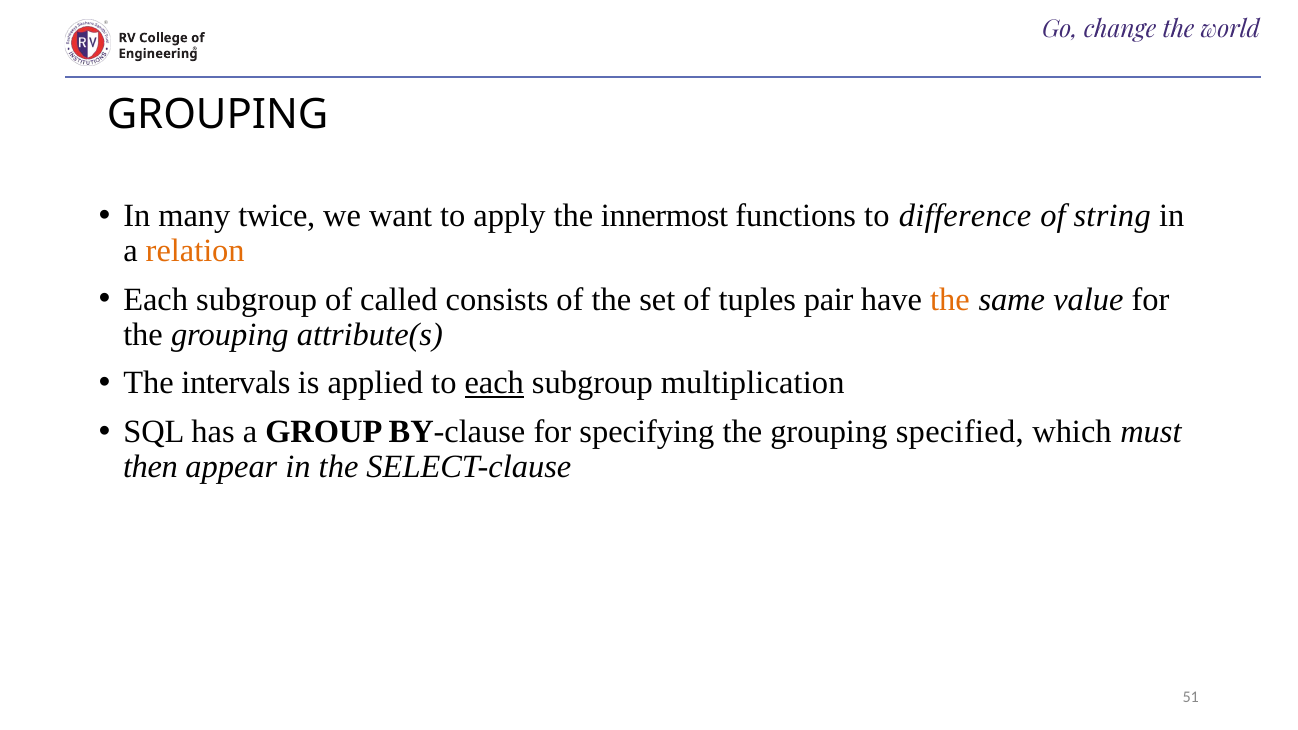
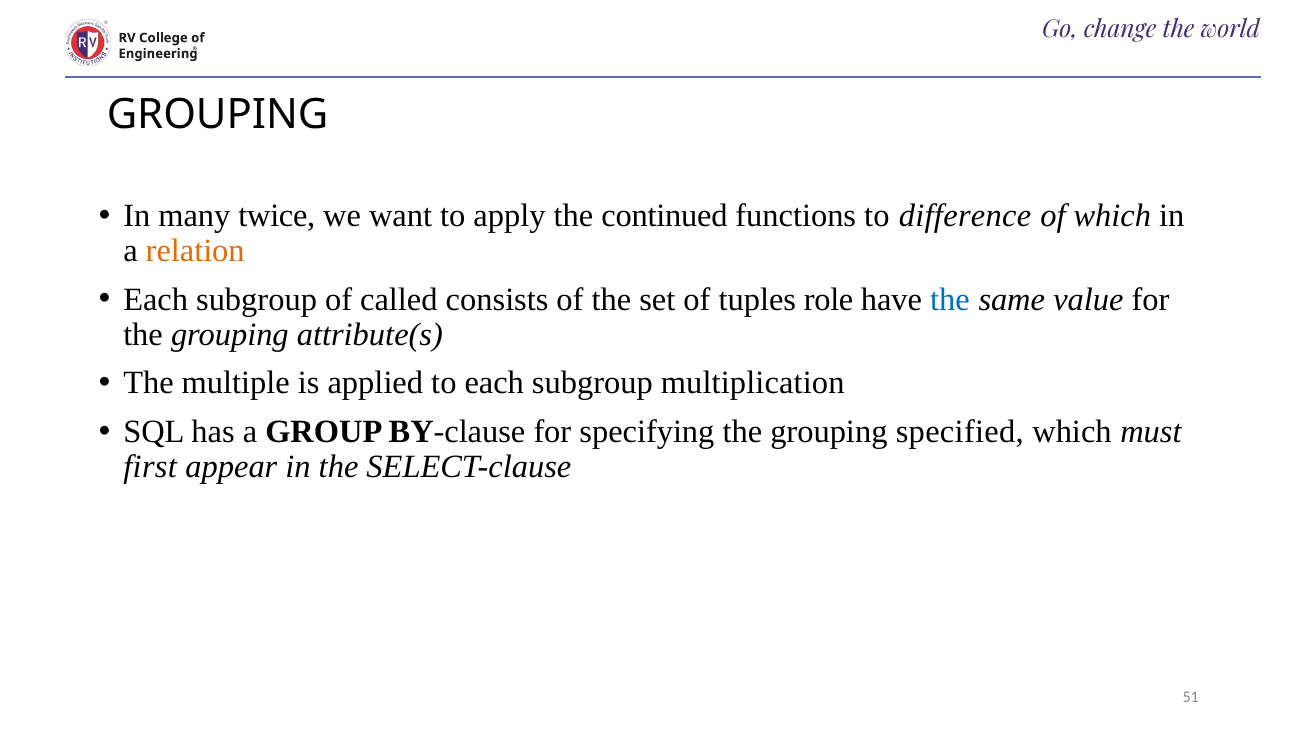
innermost: innermost -> continued
of string: string -> which
pair: pair -> role
the at (950, 300) colour: orange -> blue
intervals: intervals -> multiple
each at (494, 383) underline: present -> none
then: then -> first
